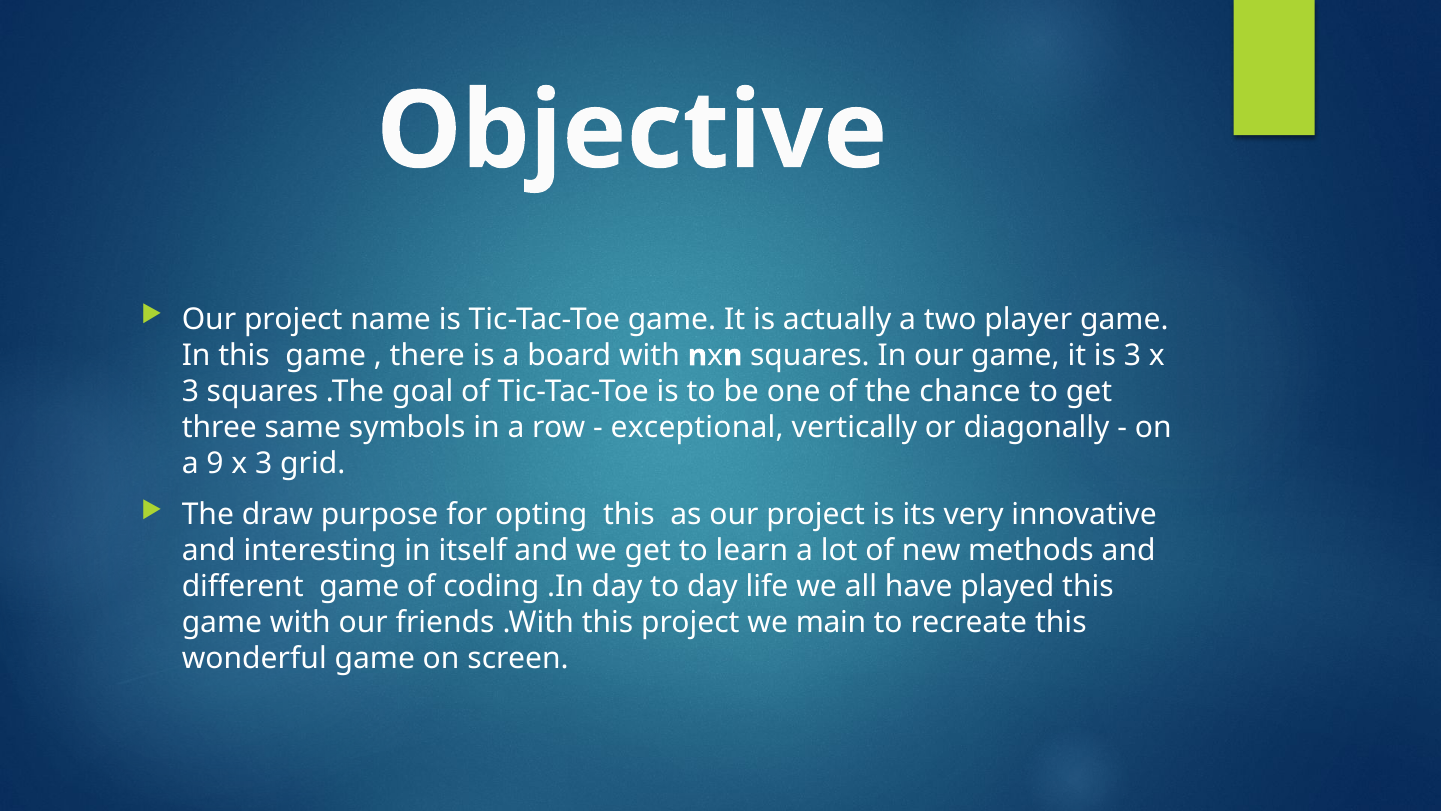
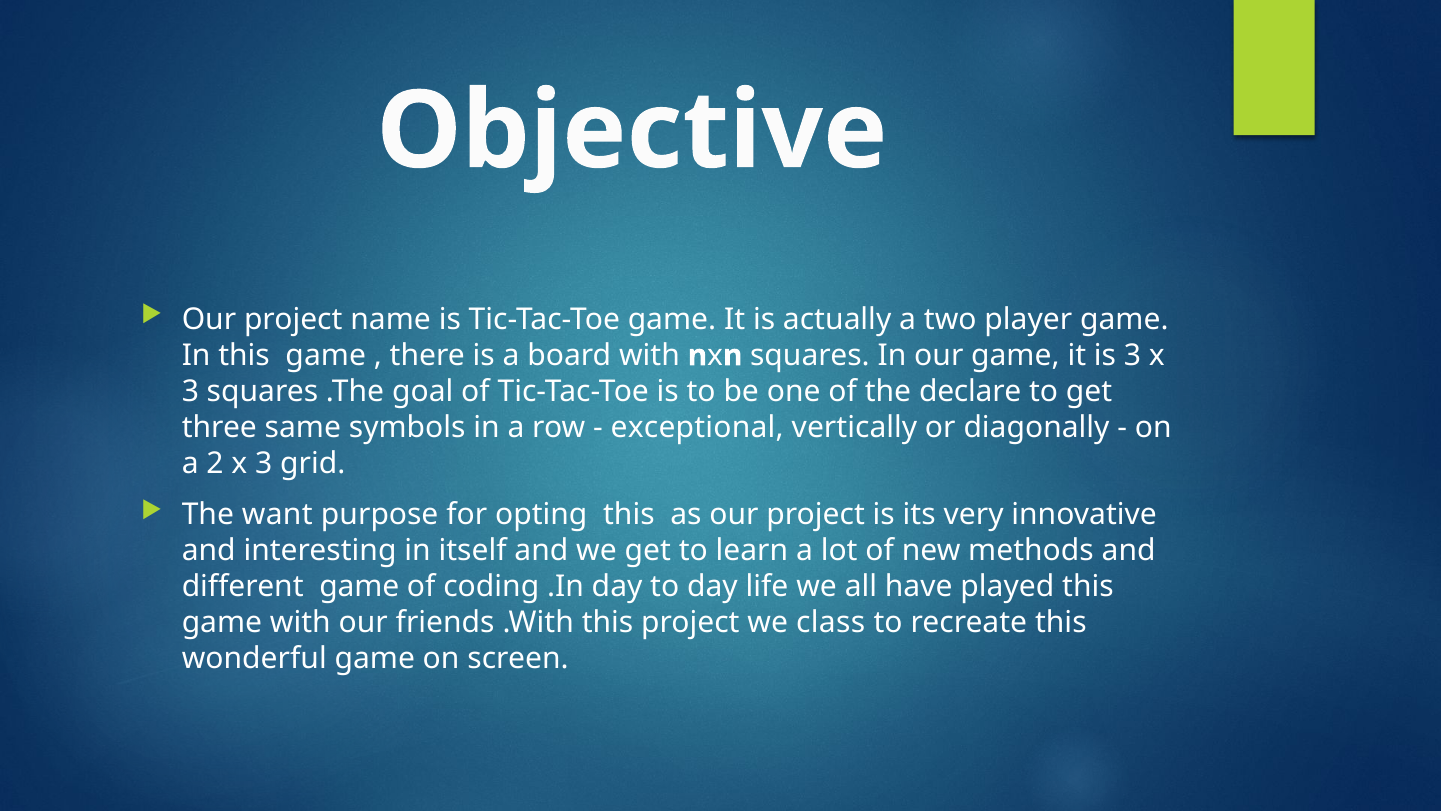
chance: chance -> declare
9: 9 -> 2
draw: draw -> want
main: main -> class
